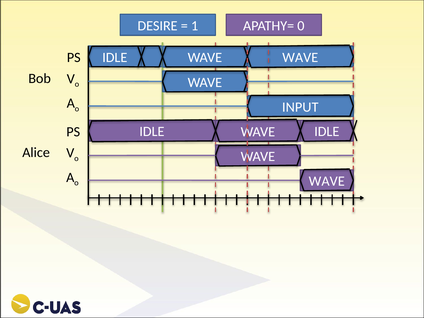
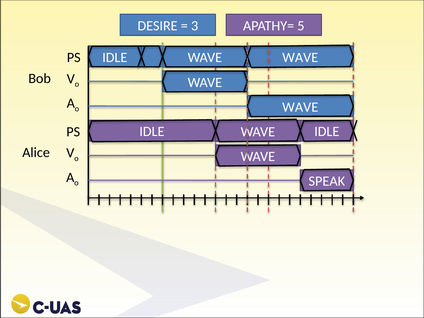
1: 1 -> 3
0: 0 -> 5
INPUT at (300, 107): INPUT -> WAVE
WAVE at (327, 181): WAVE -> SPEAK
